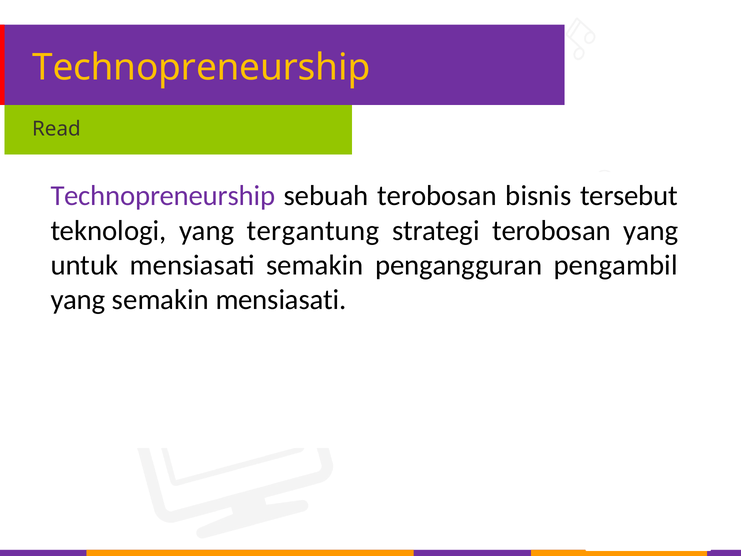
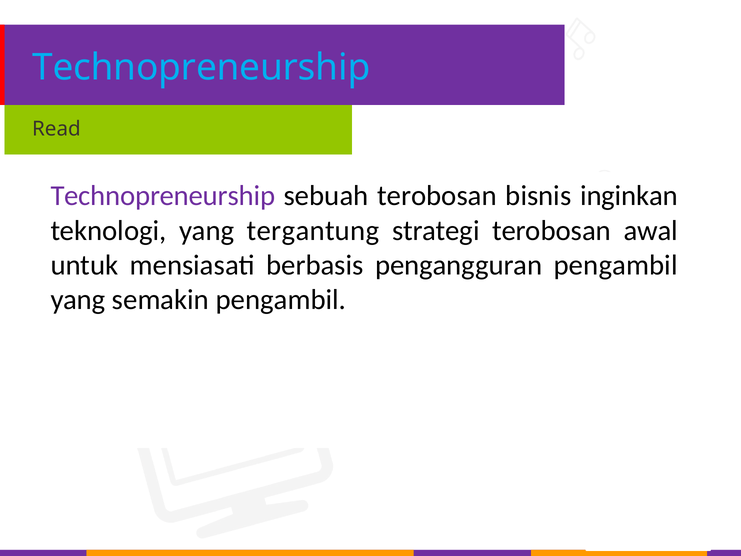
Technopreneurship at (201, 67) colour: yellow -> light blue
tersebut: tersebut -> inginkan
terobosan yang: yang -> awal
mensiasati semakin: semakin -> berbasis
semakin mensiasati: mensiasati -> pengambil
